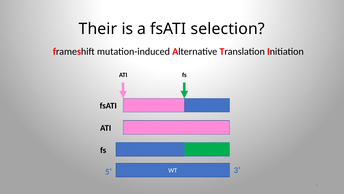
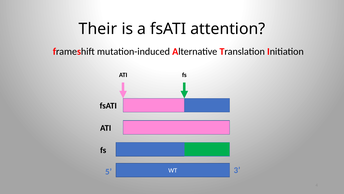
selection: selection -> attention
